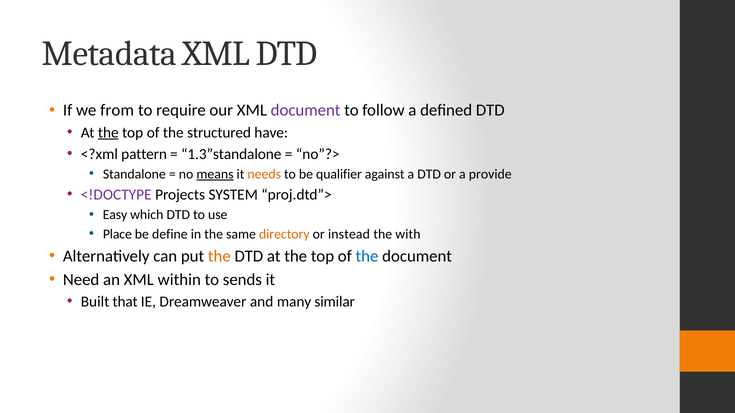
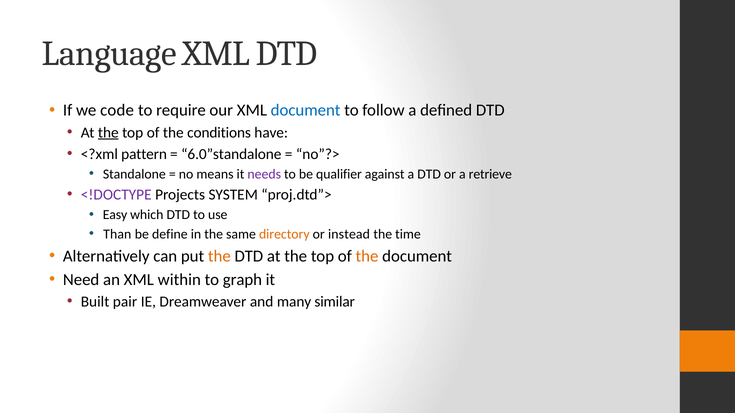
Metadata: Metadata -> Language
from: from -> code
document at (306, 111) colour: purple -> blue
structured: structured -> conditions
1.3”standalone: 1.3”standalone -> 6.0”standalone
means underline: present -> none
needs colour: orange -> purple
provide: provide -> retrieve
Place: Place -> Than
with: with -> time
the at (367, 256) colour: blue -> orange
sends: sends -> graph
that: that -> pair
